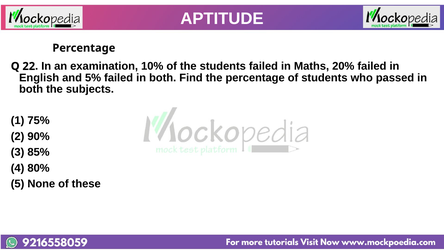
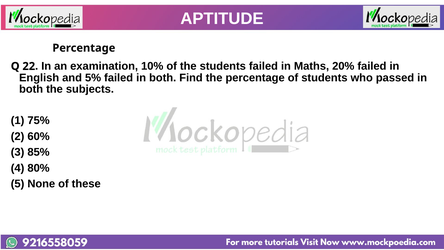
90%: 90% -> 60%
